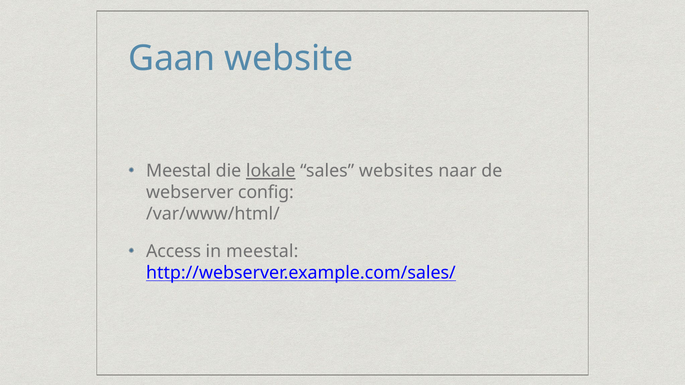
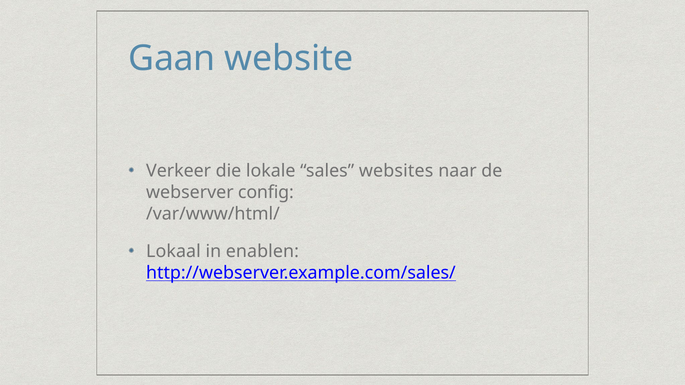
Meestal at (179, 171): Meestal -> Verkeer
lokale underline: present -> none
Access: Access -> Lokaal
in meestal: meestal -> enablen
